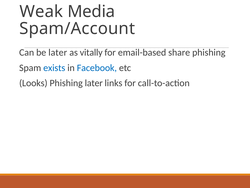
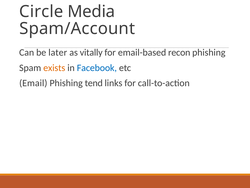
Weak: Weak -> Circle
share: share -> recon
exists colour: blue -> orange
Looks: Looks -> Email
Phishing later: later -> tend
